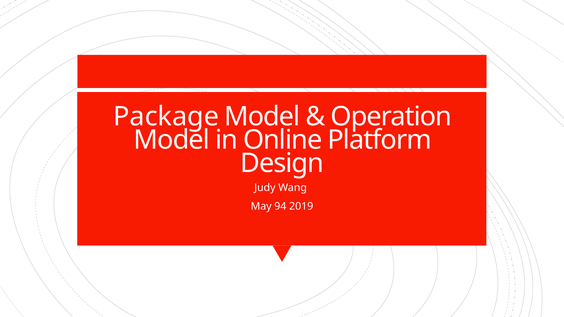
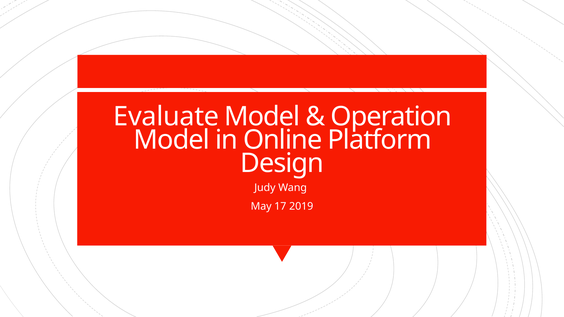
Package: Package -> Evaluate
94: 94 -> 17
